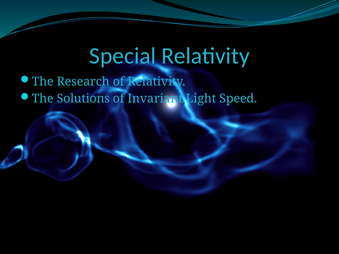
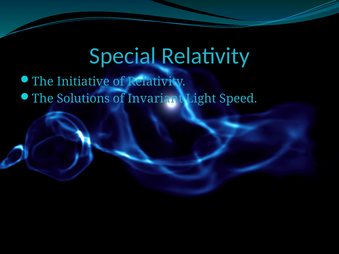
Research: Research -> Initiative
